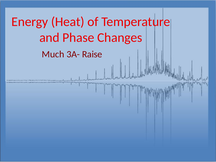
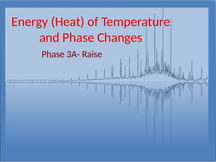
Much at (53, 54): Much -> Phase
